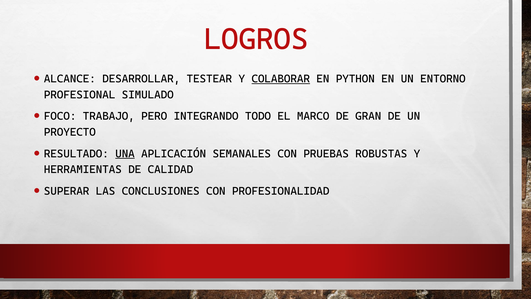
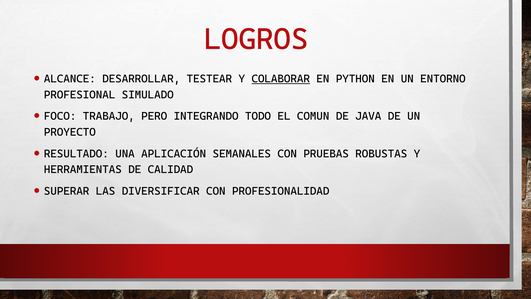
MARCO: MARCO -> COMUN
GRAN: GRAN -> JAVA
UNA underline: present -> none
CONCLUSIONES: CONCLUSIONES -> DIVERSIFICAR
